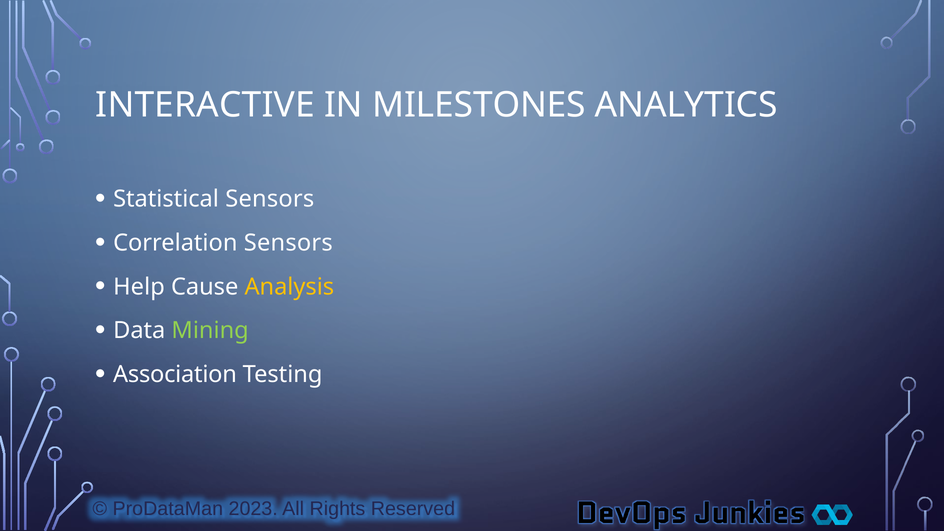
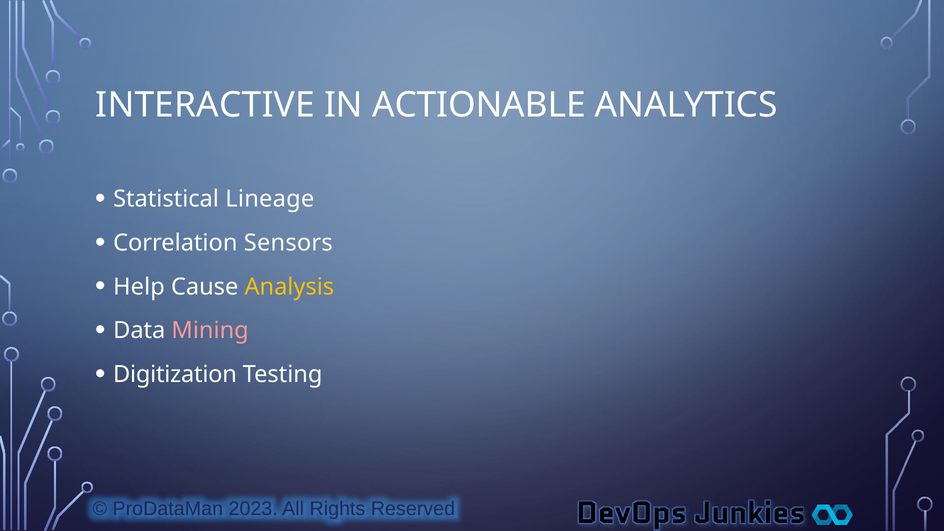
MILESTONES: MILESTONES -> ACTIONABLE
Statistical Sensors: Sensors -> Lineage
Mining colour: light green -> pink
Association: Association -> Digitization
